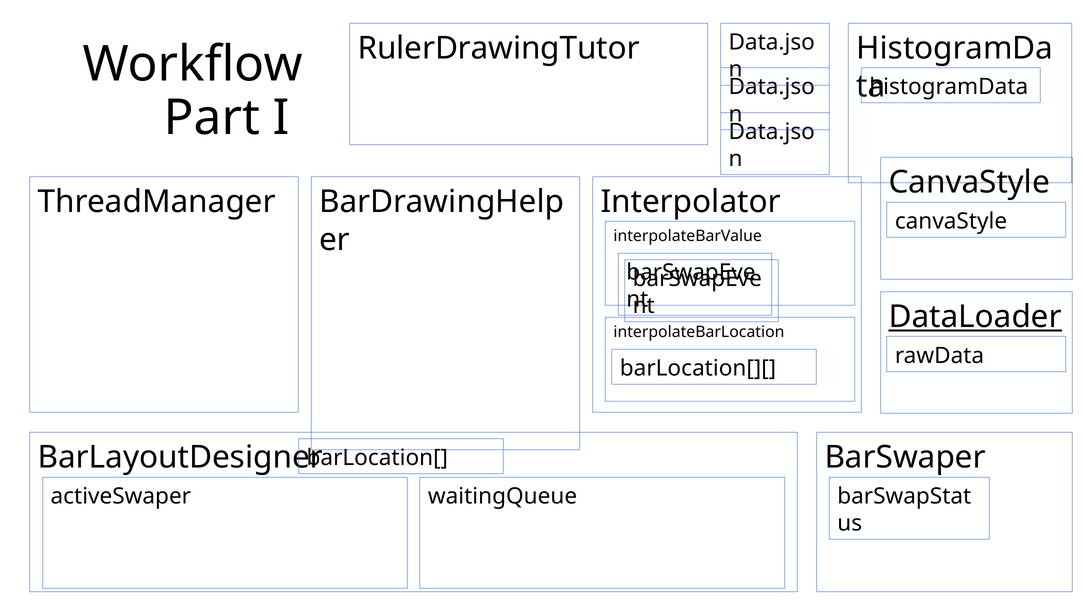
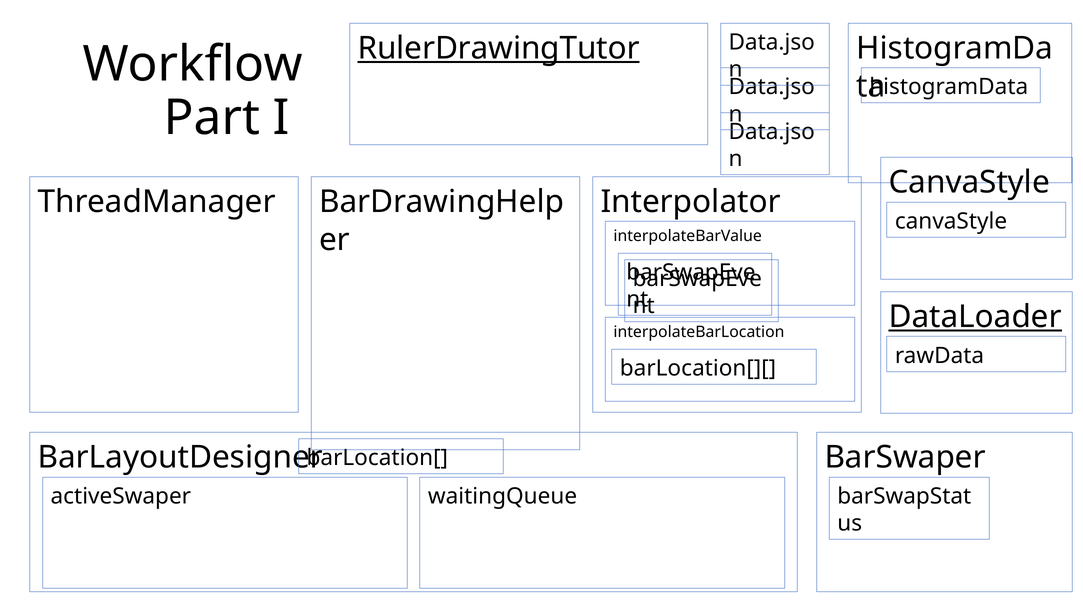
RulerDrawingTutor underline: none -> present
